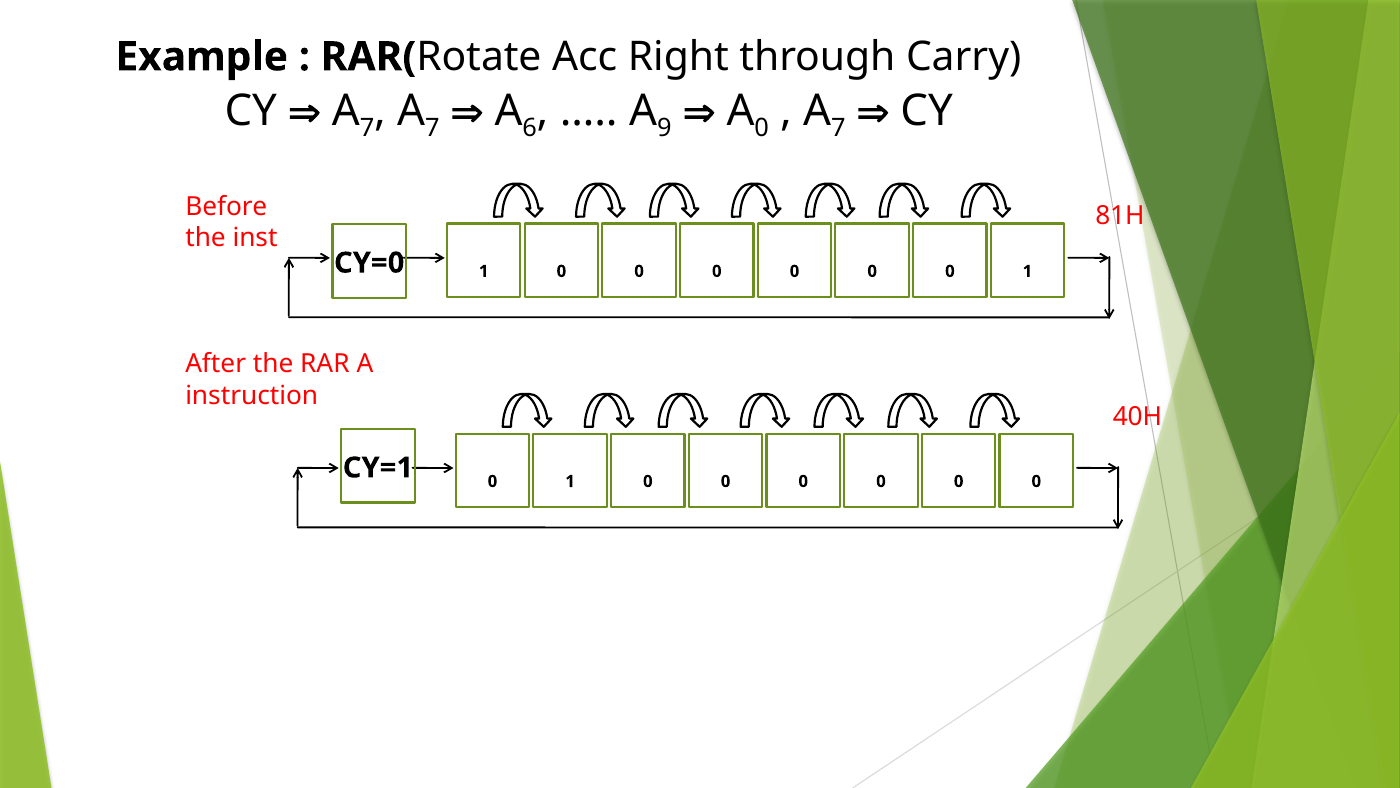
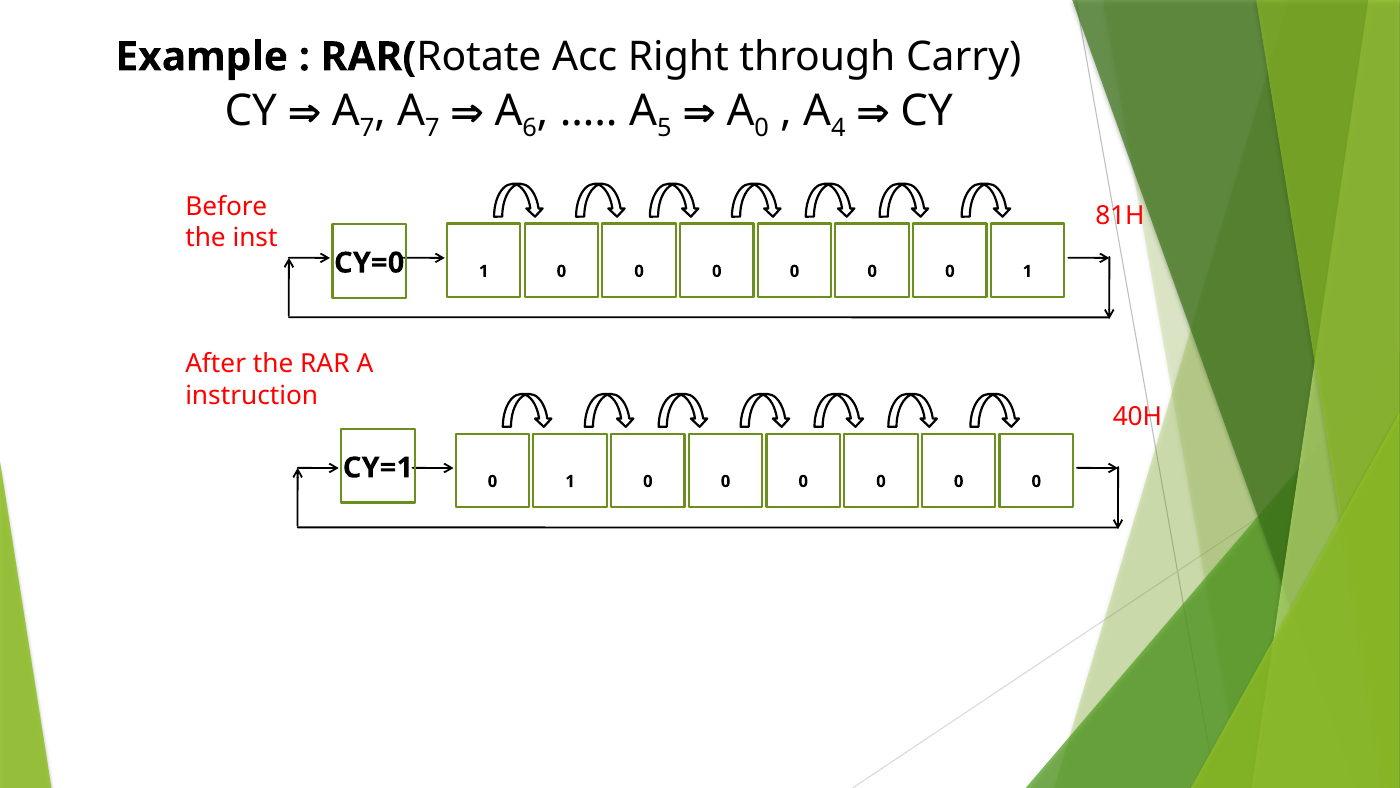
9: 9 -> 5
7 at (838, 128): 7 -> 4
